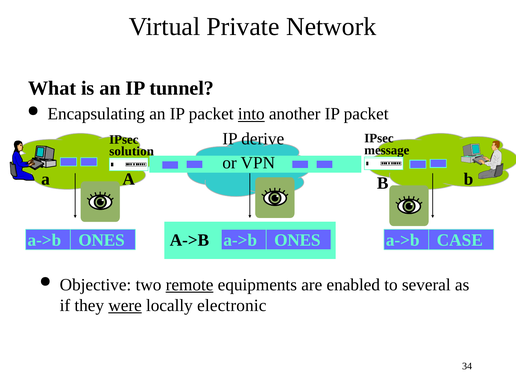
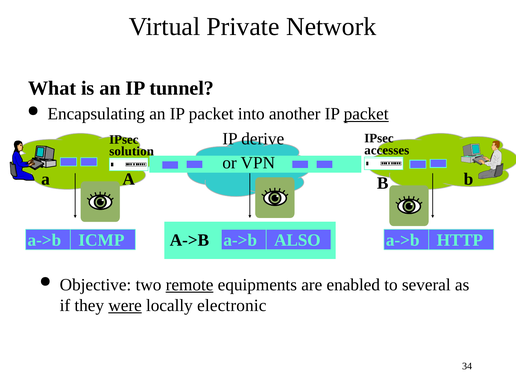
into underline: present -> none
packet at (366, 114) underline: none -> present
message: message -> accesses
ONES at (102, 240): ONES -> ICMP
ONES at (297, 240): ONES -> ALSO
CASE: CASE -> HTTP
